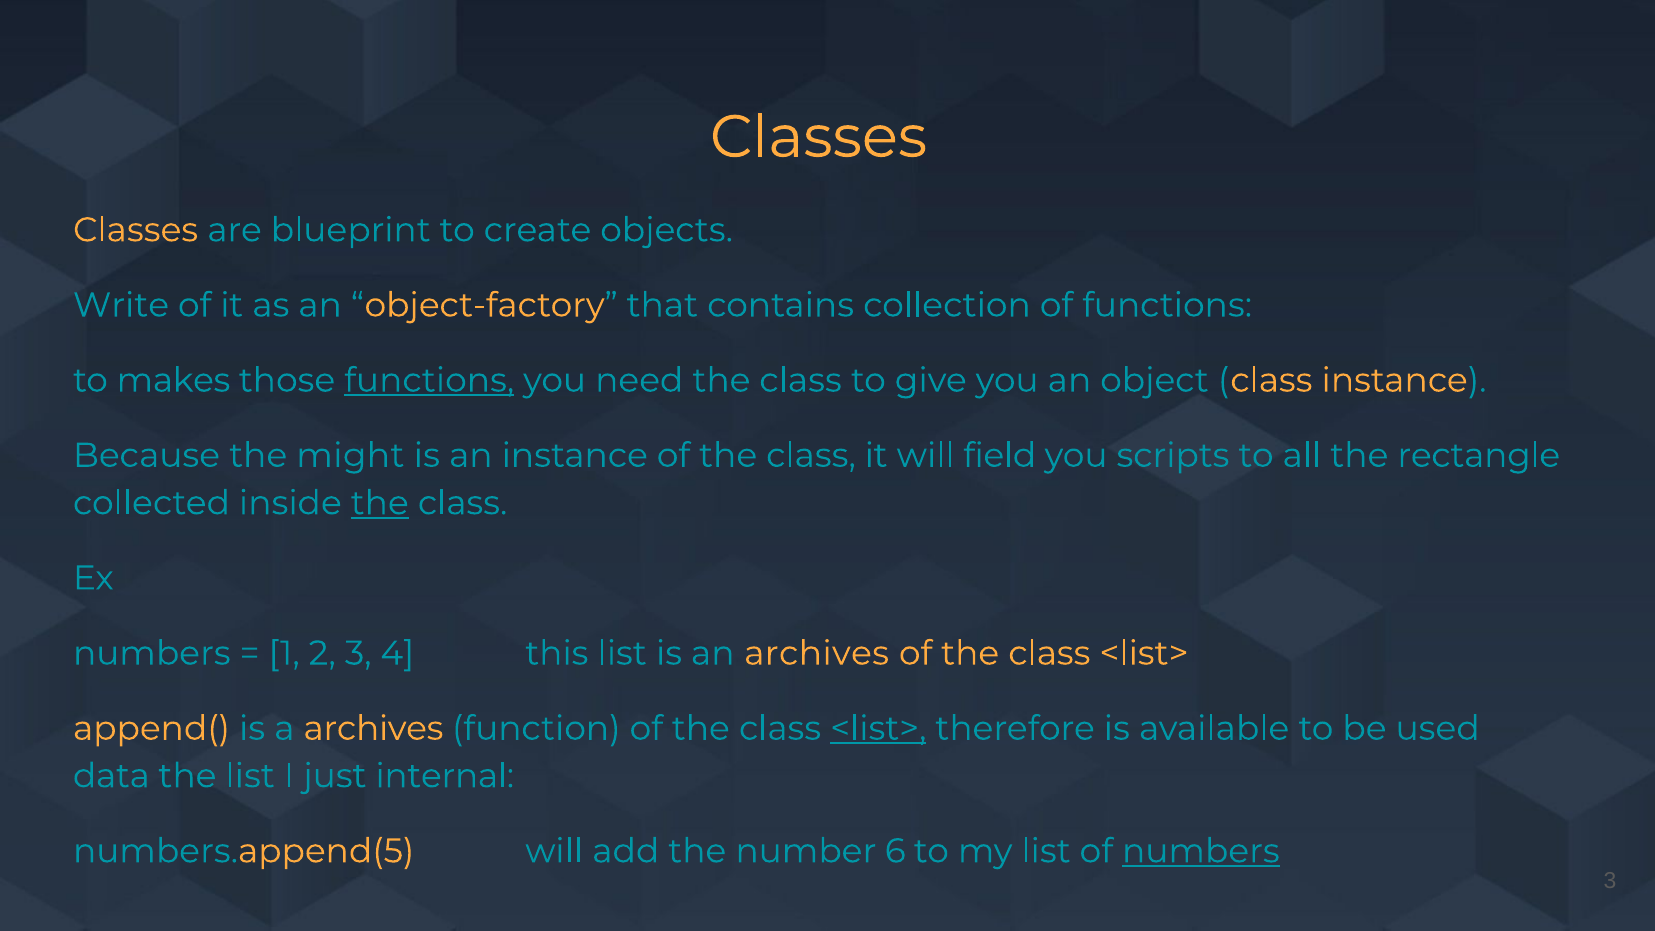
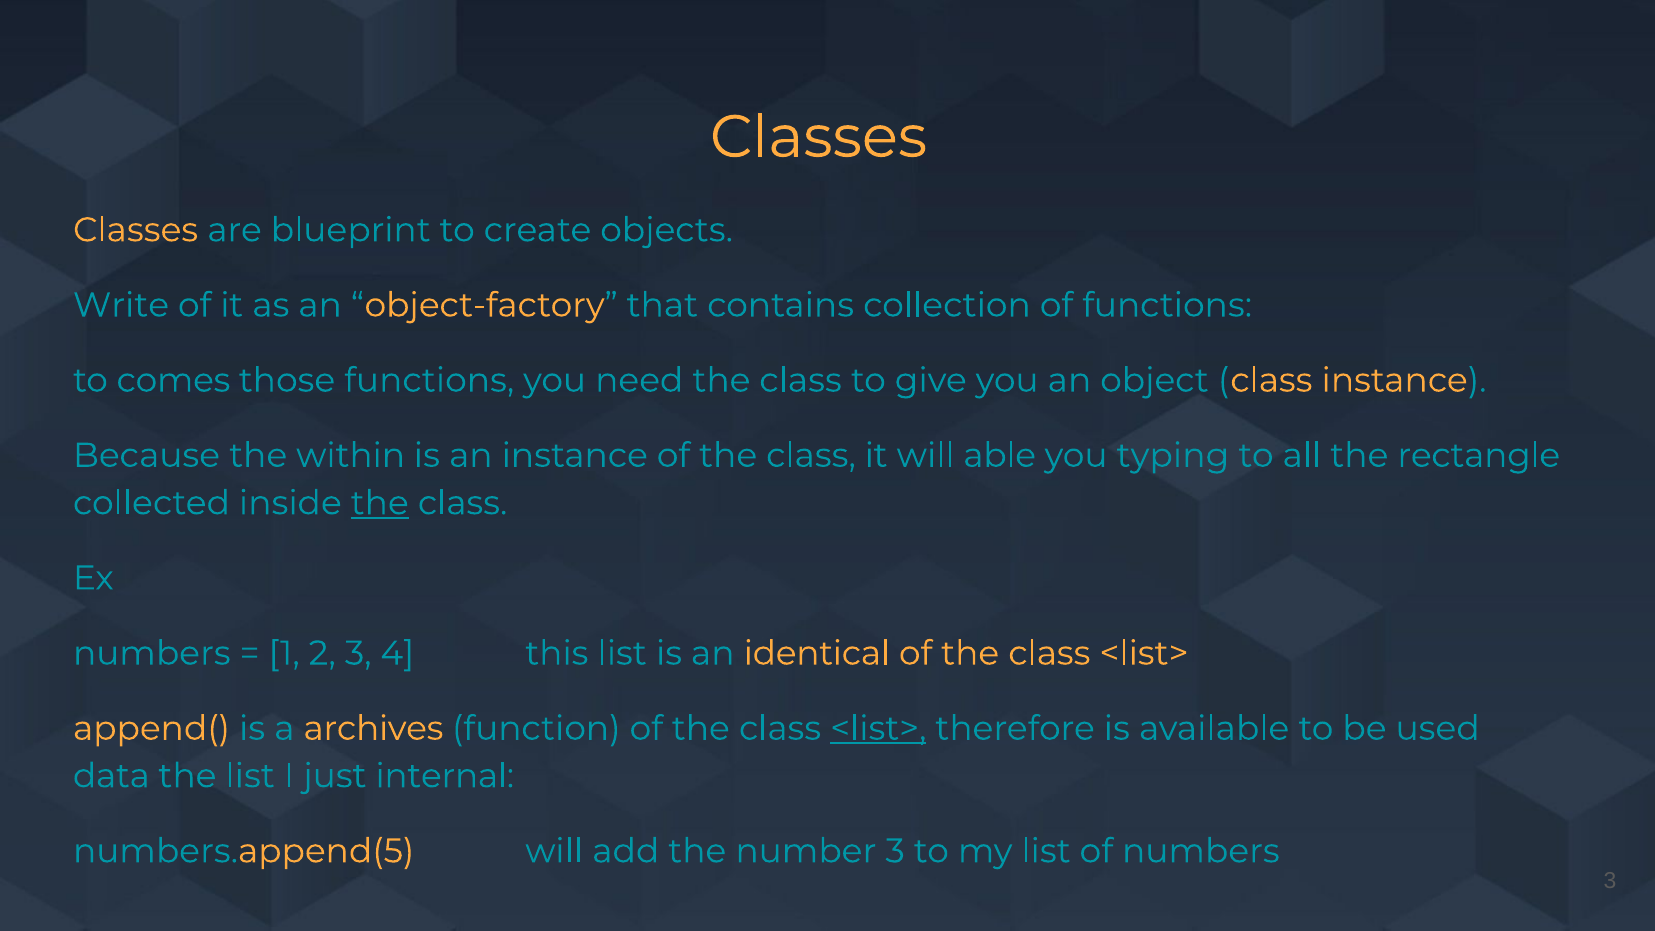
makes: makes -> comes
functions at (429, 380) underline: present -> none
might: might -> within
field: field -> able
scripts: scripts -> typing
an archives: archives -> identical
number 6: 6 -> 3
numbers at (1201, 851) underline: present -> none
